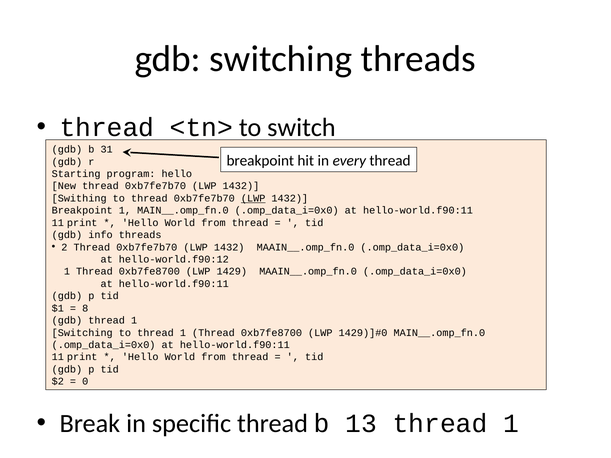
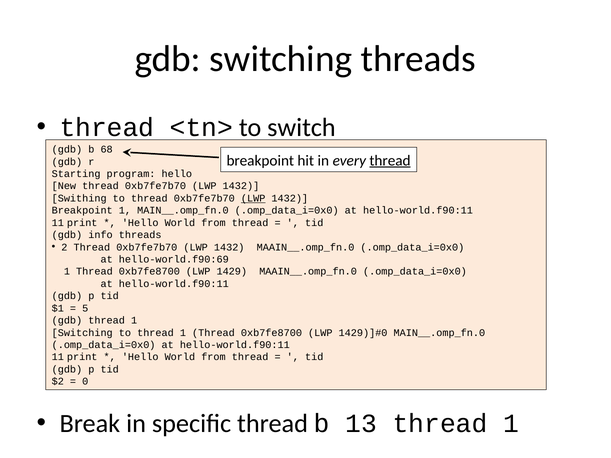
31: 31 -> 68
thread at (390, 161) underline: none -> present
hello-world.f90:12: hello-world.f90:12 -> hello-world.f90:69
8: 8 -> 5
